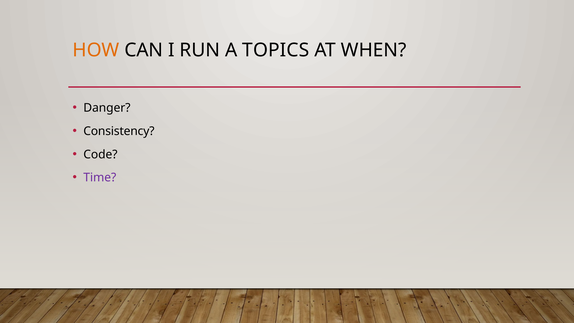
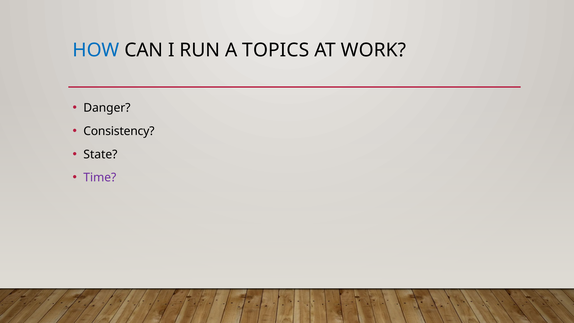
HOW colour: orange -> blue
WHEN: WHEN -> WORK
Code: Code -> State
